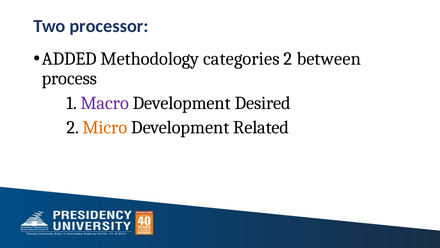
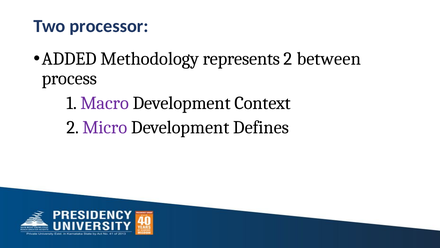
categories: categories -> represents
Desired: Desired -> Context
Micro colour: orange -> purple
Related: Related -> Defines
